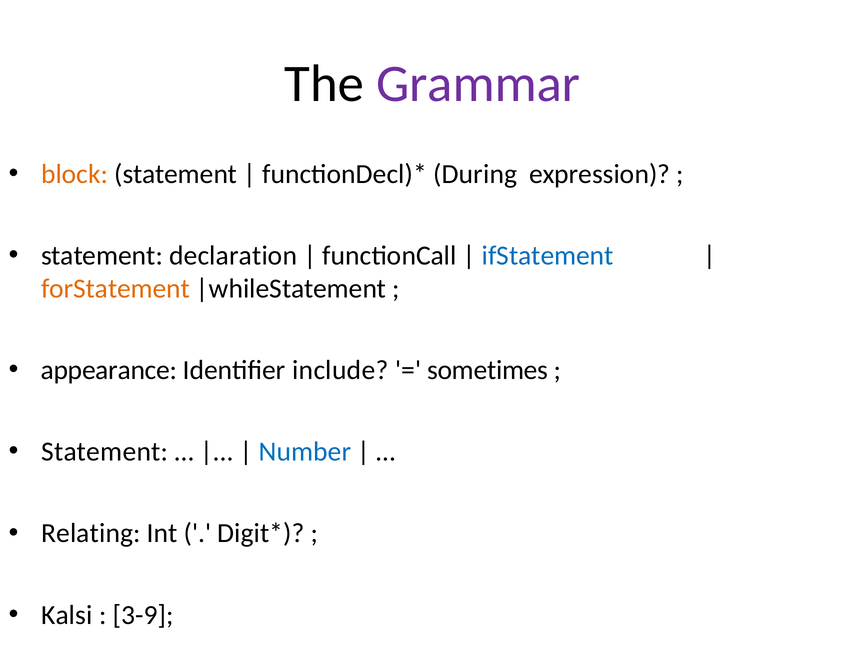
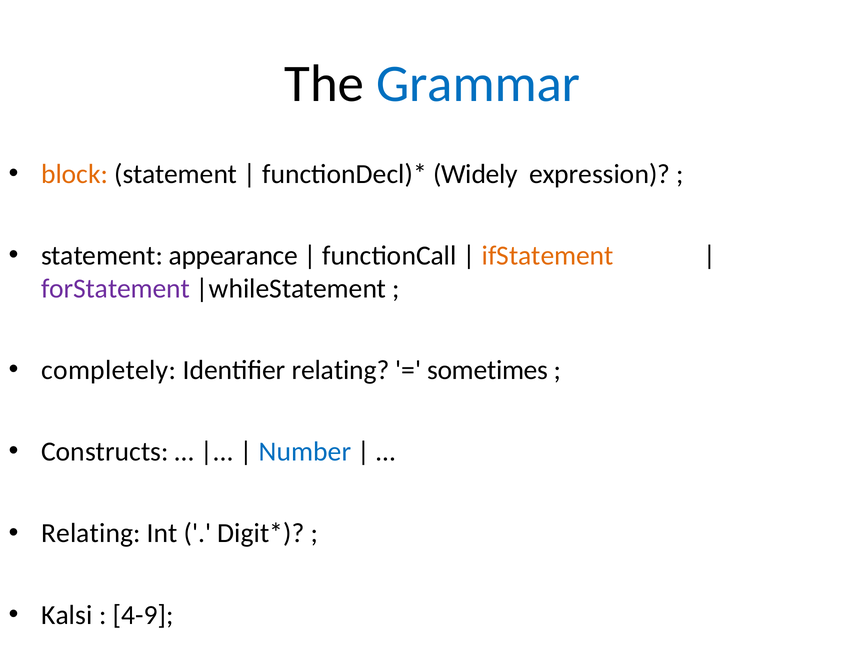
Grammar colour: purple -> blue
During: During -> Widely
declaration: declaration -> appearance
ifStatement colour: blue -> orange
forStatement colour: orange -> purple
appearance: appearance -> completely
Identifier include: include -> relating
Statement at (105, 452): Statement -> Constructs
3-9: 3-9 -> 4-9
